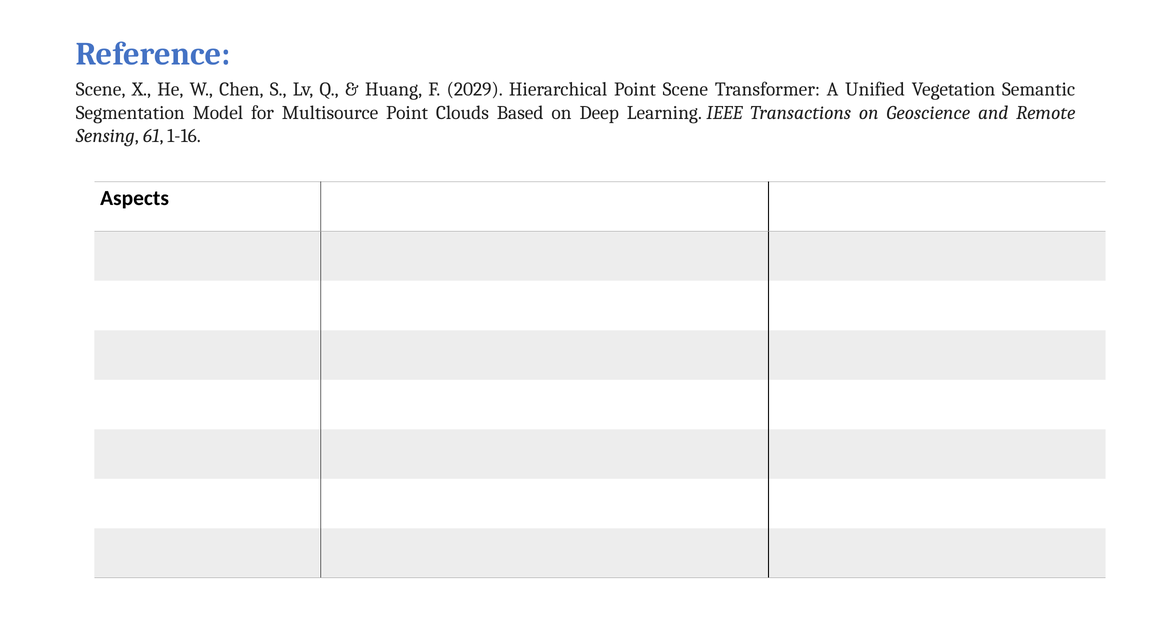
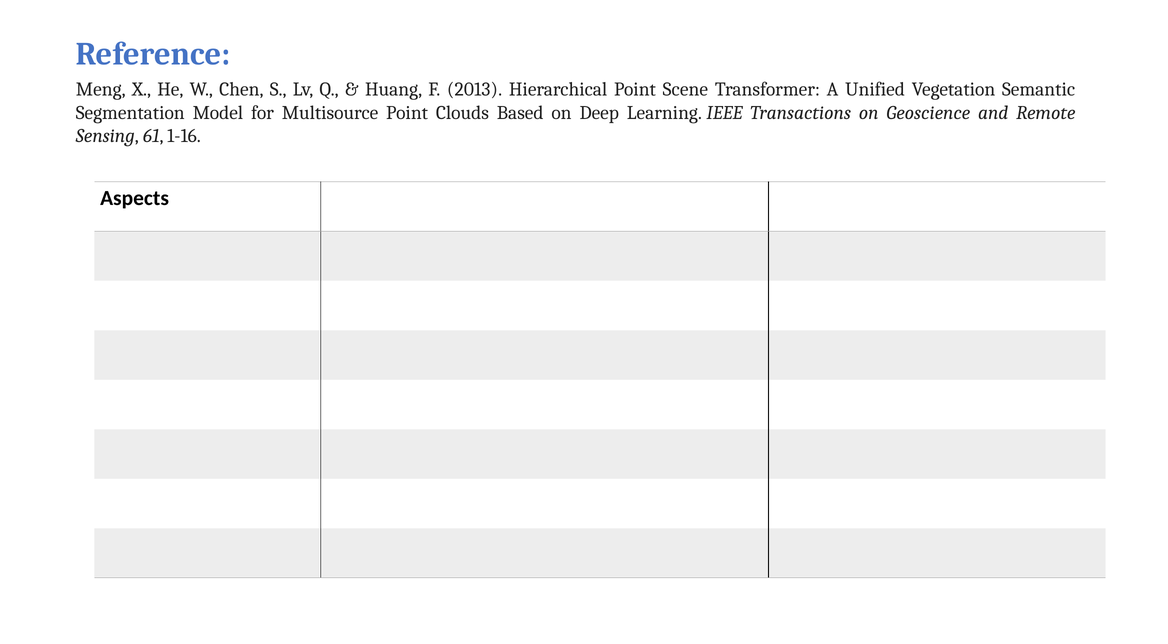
Scene at (101, 89): Scene -> Meng
2029: 2029 -> 2013
